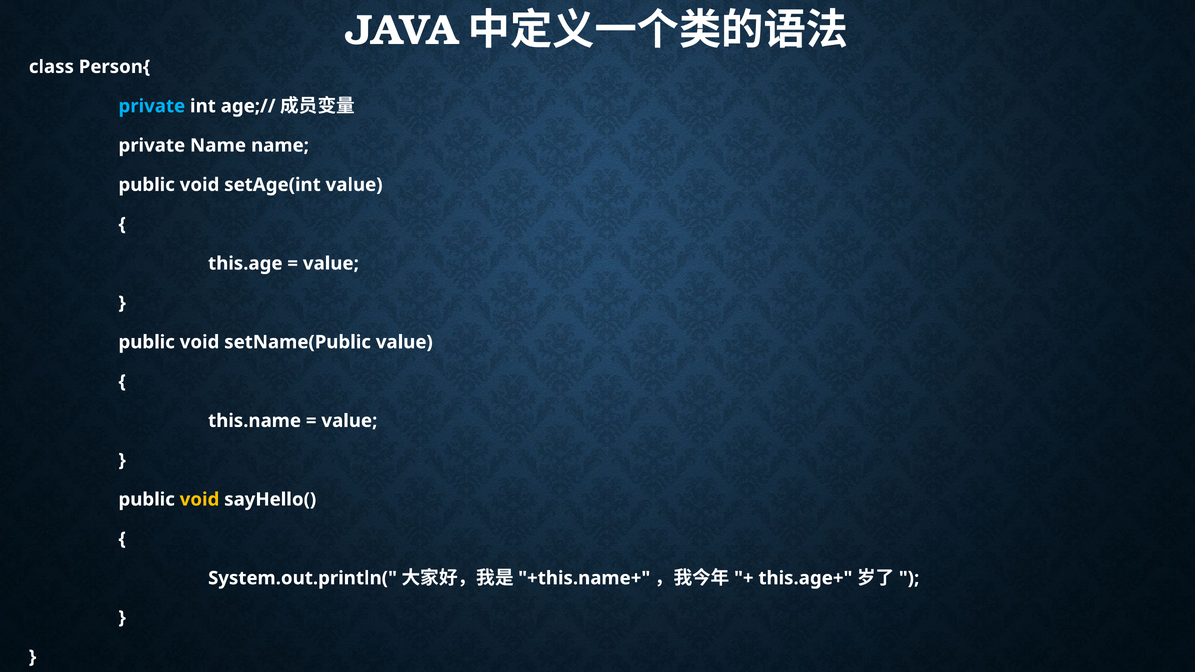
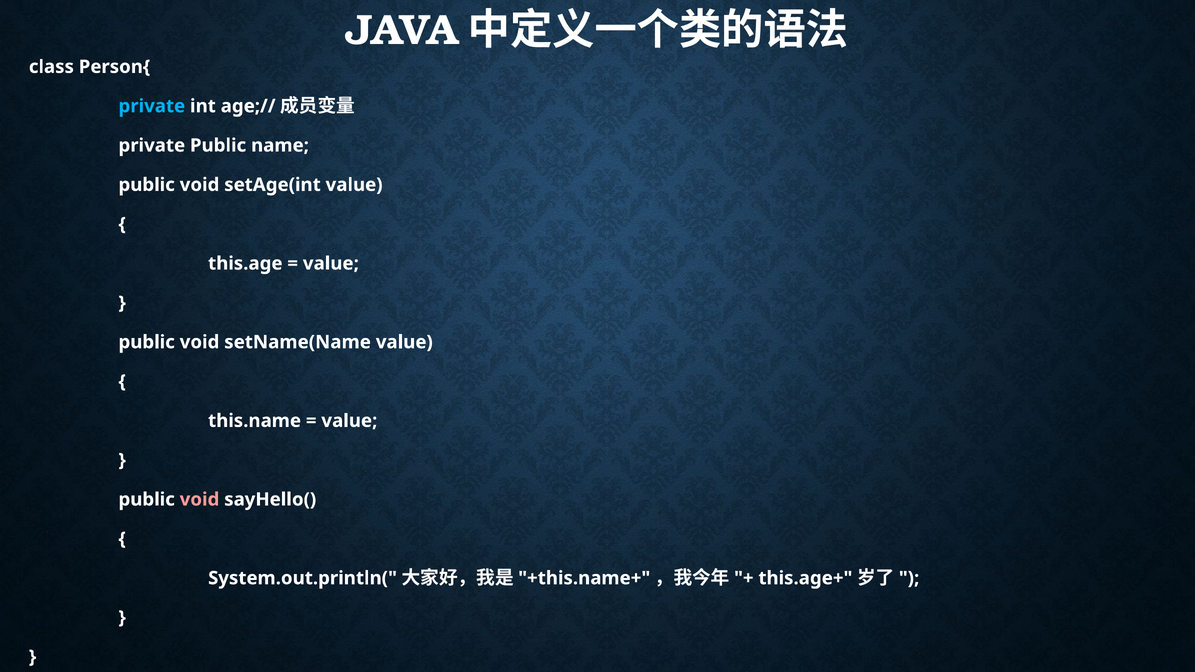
private Name: Name -> Public
setName(Public: setName(Public -> setName(Name
void at (200, 500) colour: yellow -> pink
